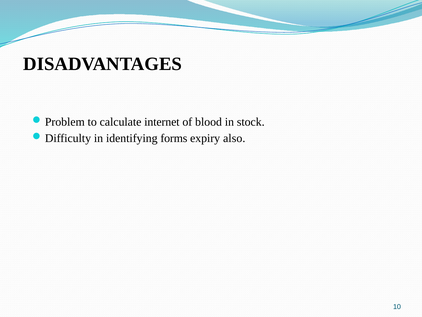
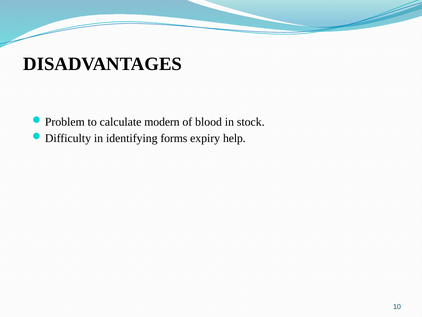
internet: internet -> modern
also: also -> help
